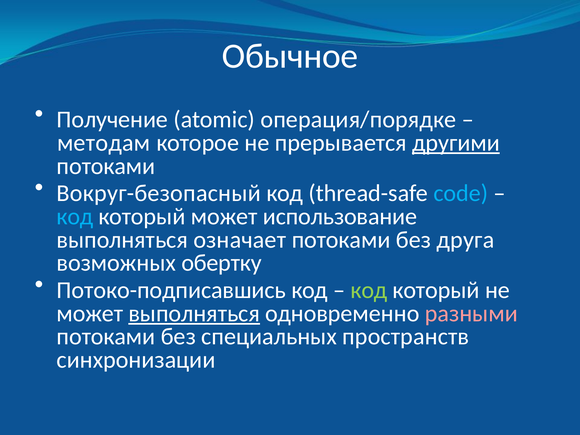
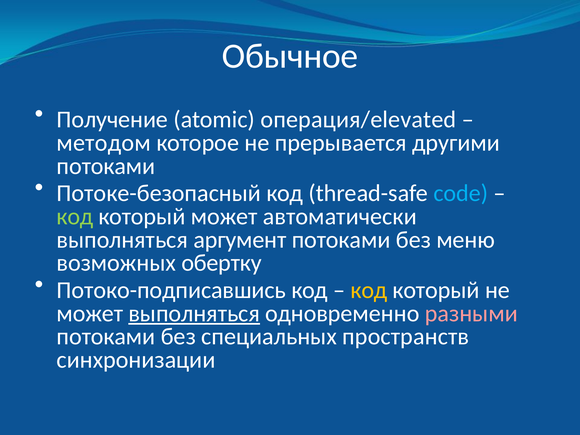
операция/порядке: операция/порядке -> операция/elevated
методам: методам -> методом
другими underline: present -> none
Вокруг-безопасный: Вокруг-безопасный -> Потоке-безопасный
код at (75, 217) colour: light blue -> light green
использование: использование -> автоматически
означает: означает -> аргумент
друга: друга -> меню
код at (369, 290) colour: light green -> yellow
